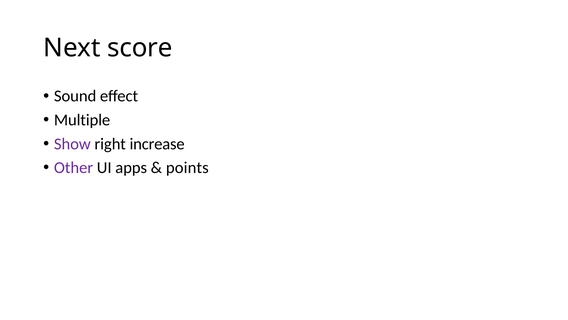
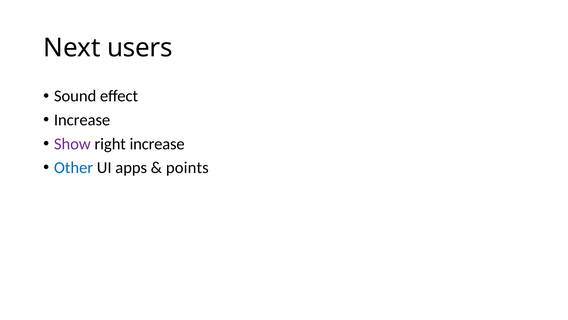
score: score -> users
Multiple at (82, 120): Multiple -> Increase
Other colour: purple -> blue
